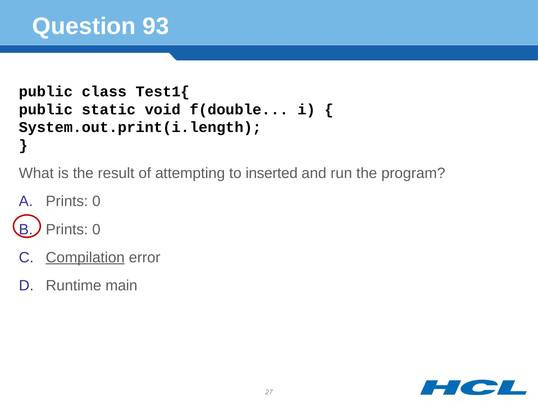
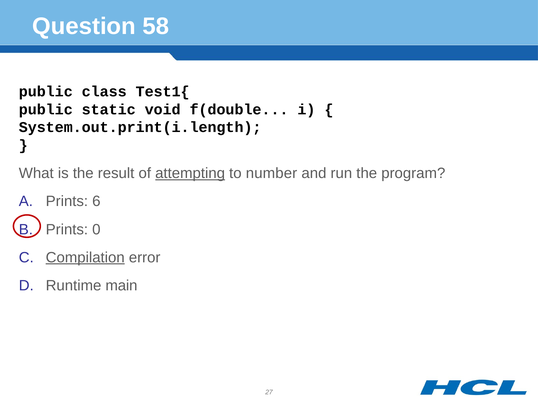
93: 93 -> 58
attempting underline: none -> present
inserted: inserted -> number
0 at (96, 202): 0 -> 6
